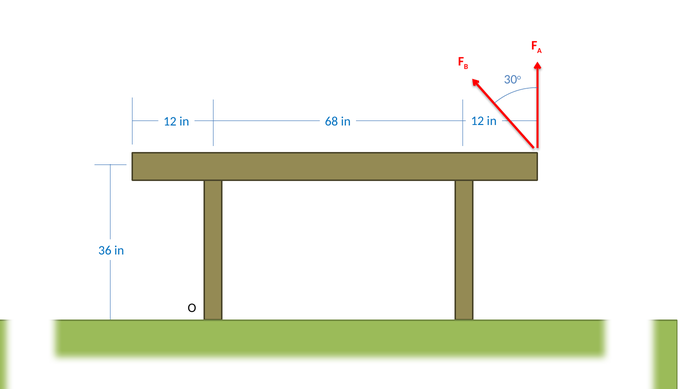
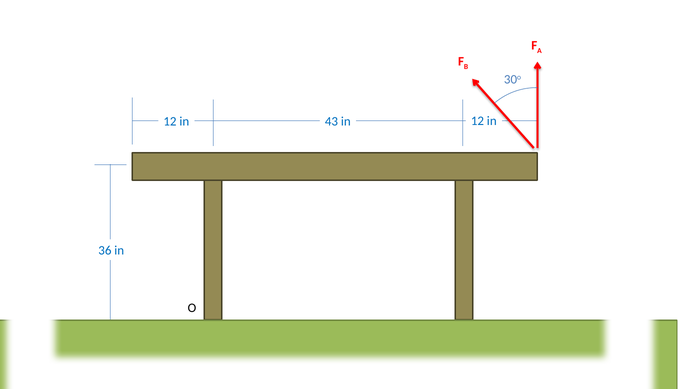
68: 68 -> 43
